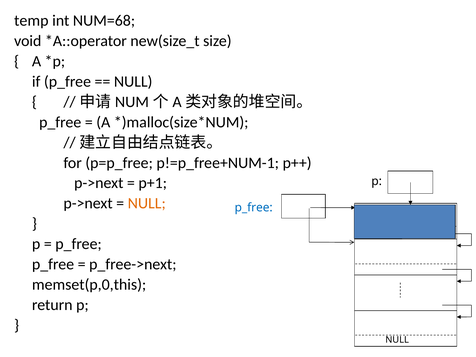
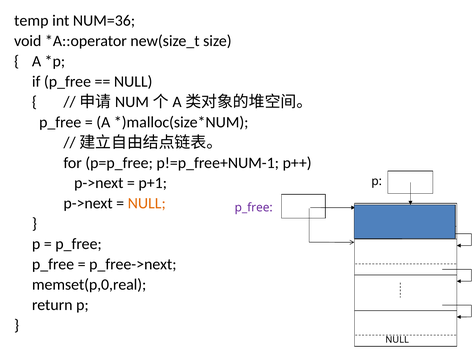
NUM=68: NUM=68 -> NUM=36
p_free at (254, 208) colour: blue -> purple
memset(p,0,this: memset(p,0,this -> memset(p,0,real
